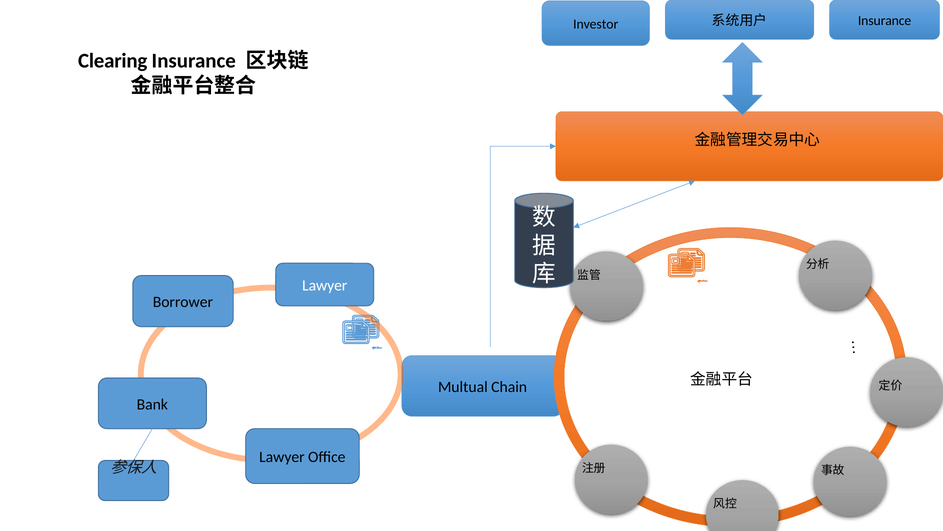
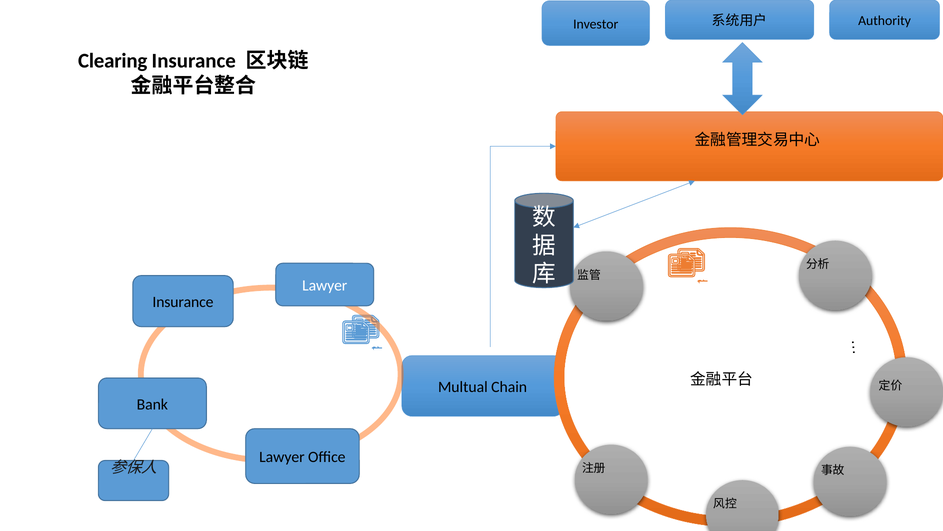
Investor Insurance: Insurance -> Authority
Borrower at (183, 302): Borrower -> Insurance
